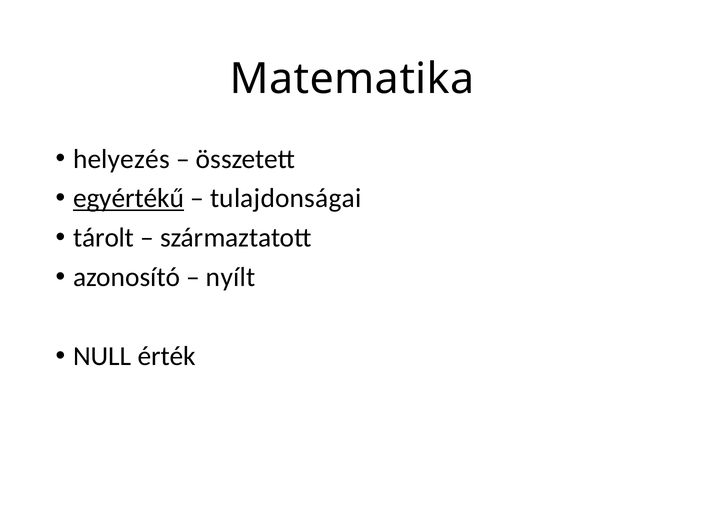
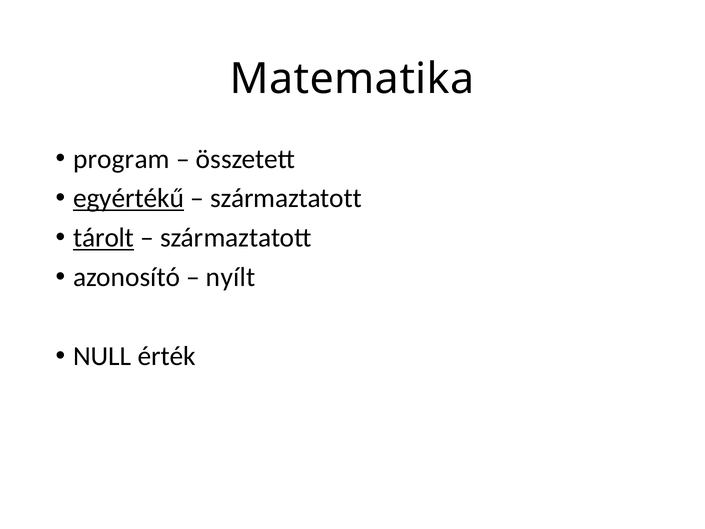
helyezés: helyezés -> program
tulajdonságai at (286, 198): tulajdonságai -> származtatott
tárolt underline: none -> present
